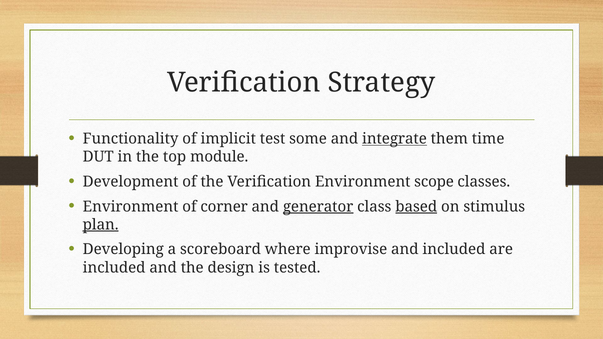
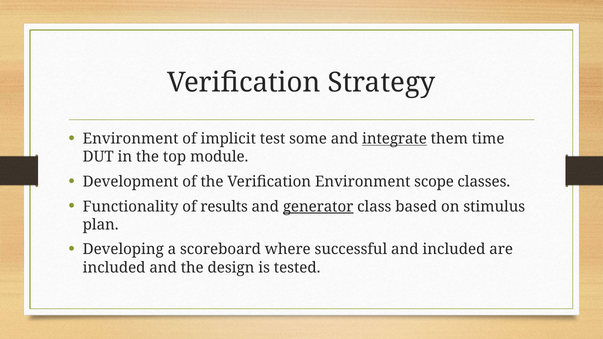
Functionality at (131, 139): Functionality -> Environment
Environment at (131, 207): Environment -> Functionality
corner: corner -> results
based underline: present -> none
plan underline: present -> none
improvise: improvise -> successful
